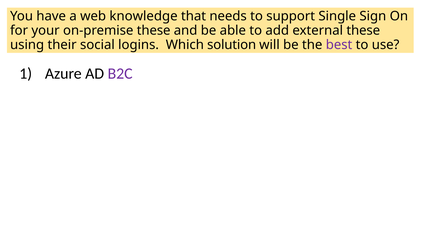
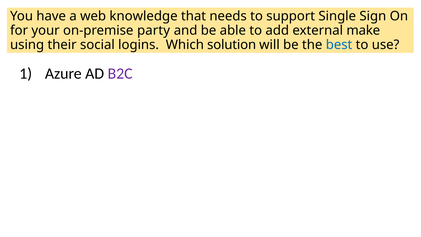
on-premise these: these -> party
external these: these -> make
best colour: purple -> blue
